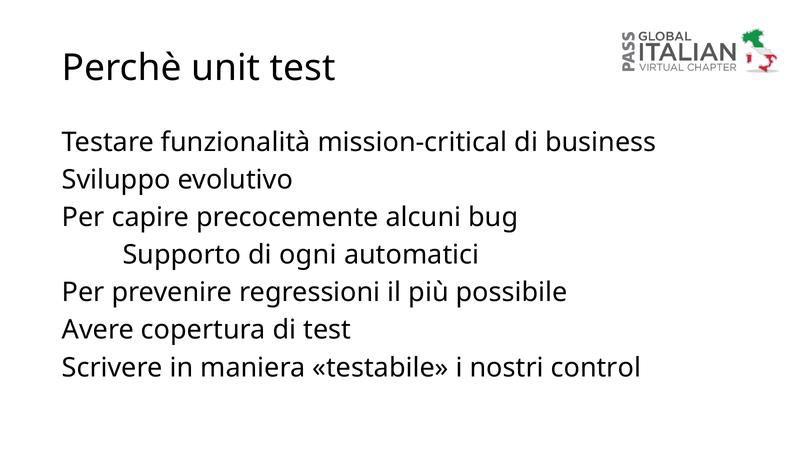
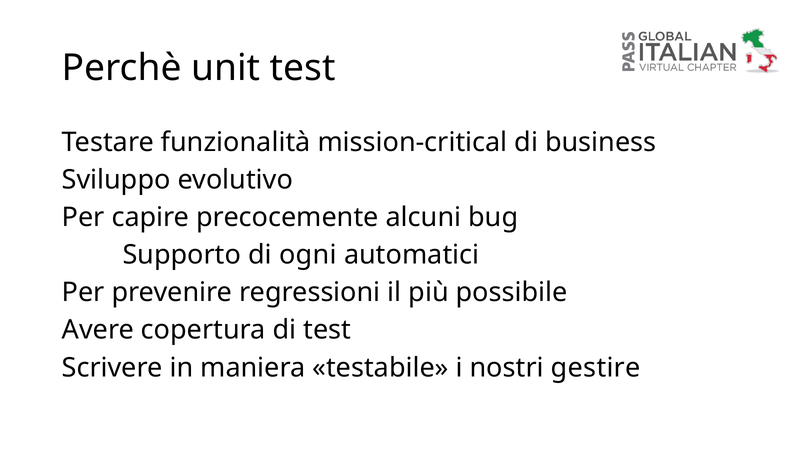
control: control -> gestire
